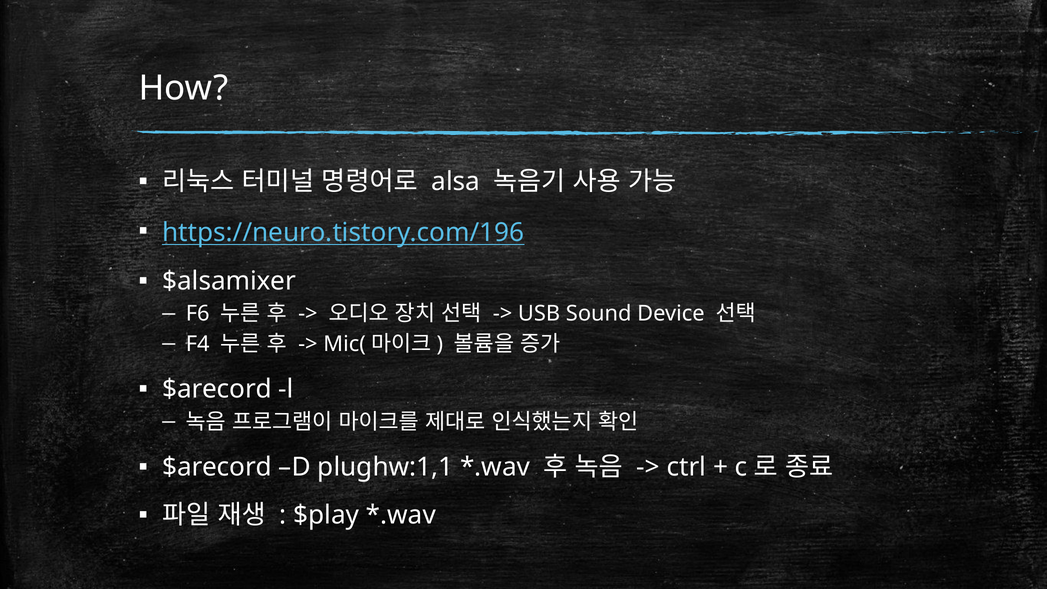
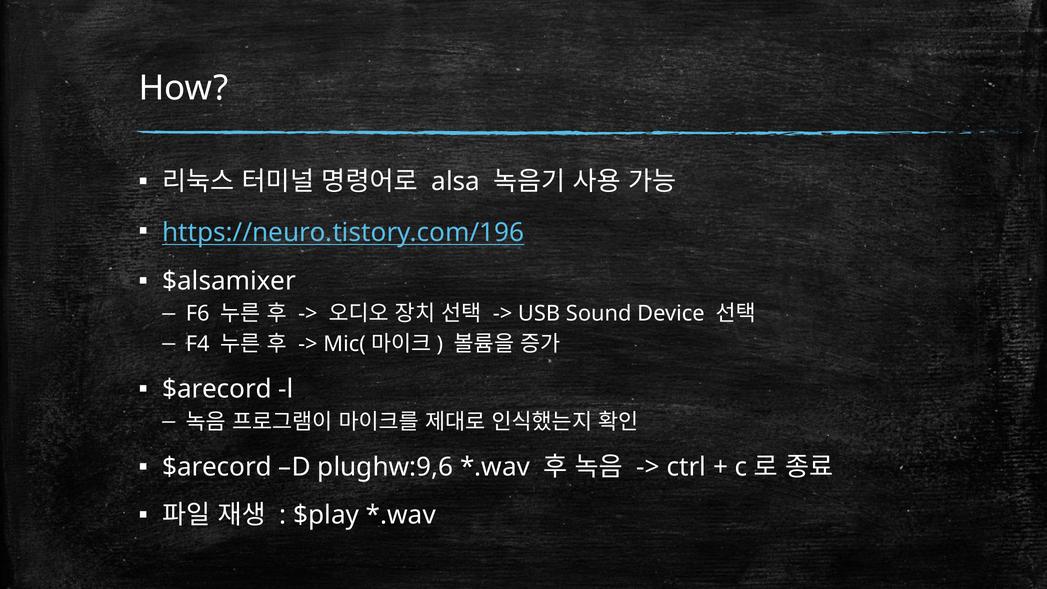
plughw:1,1: plughw:1,1 -> plughw:9,6
